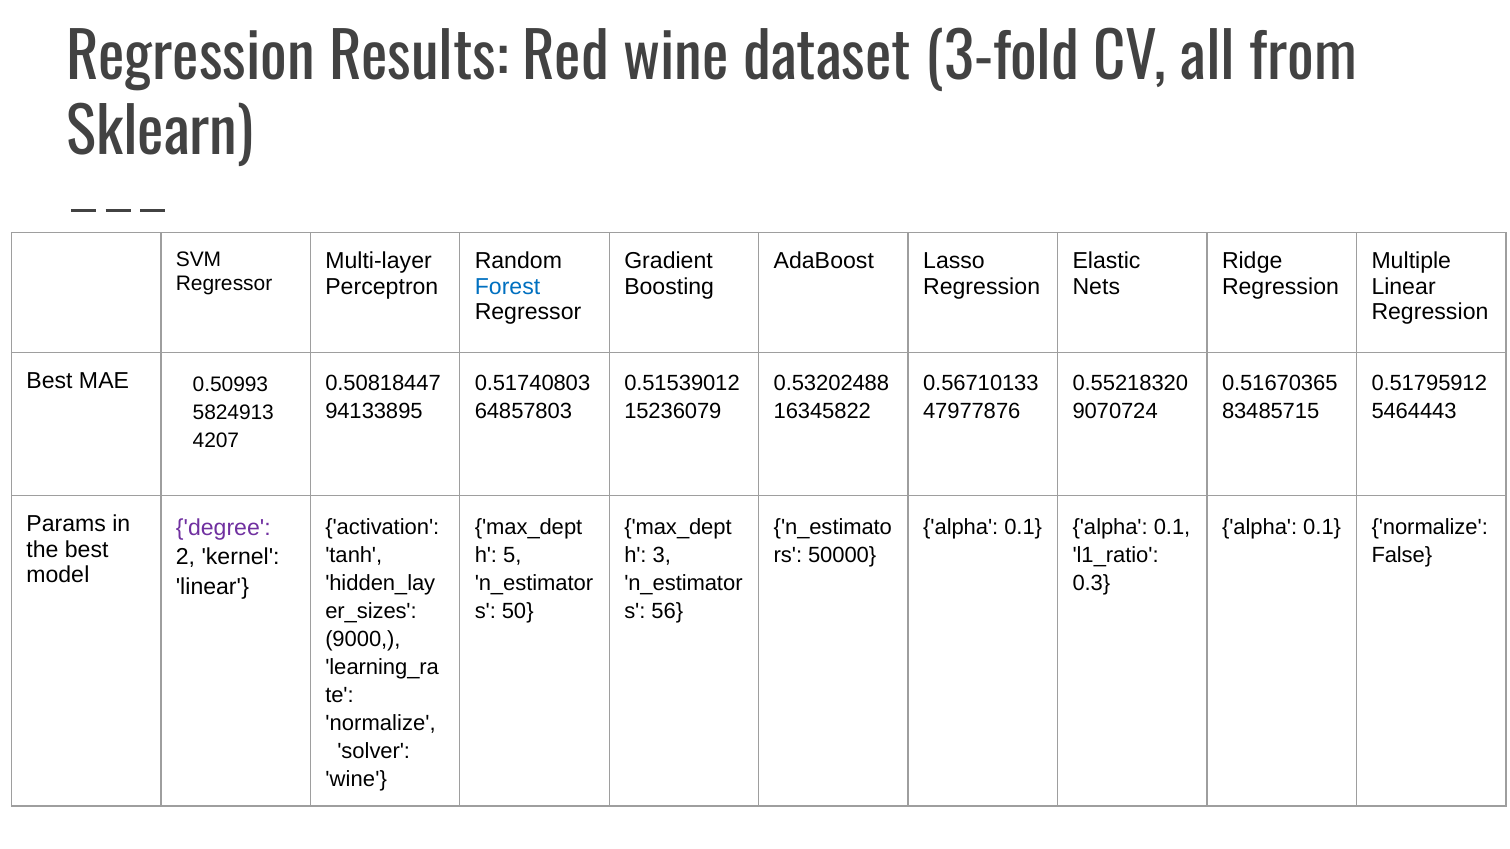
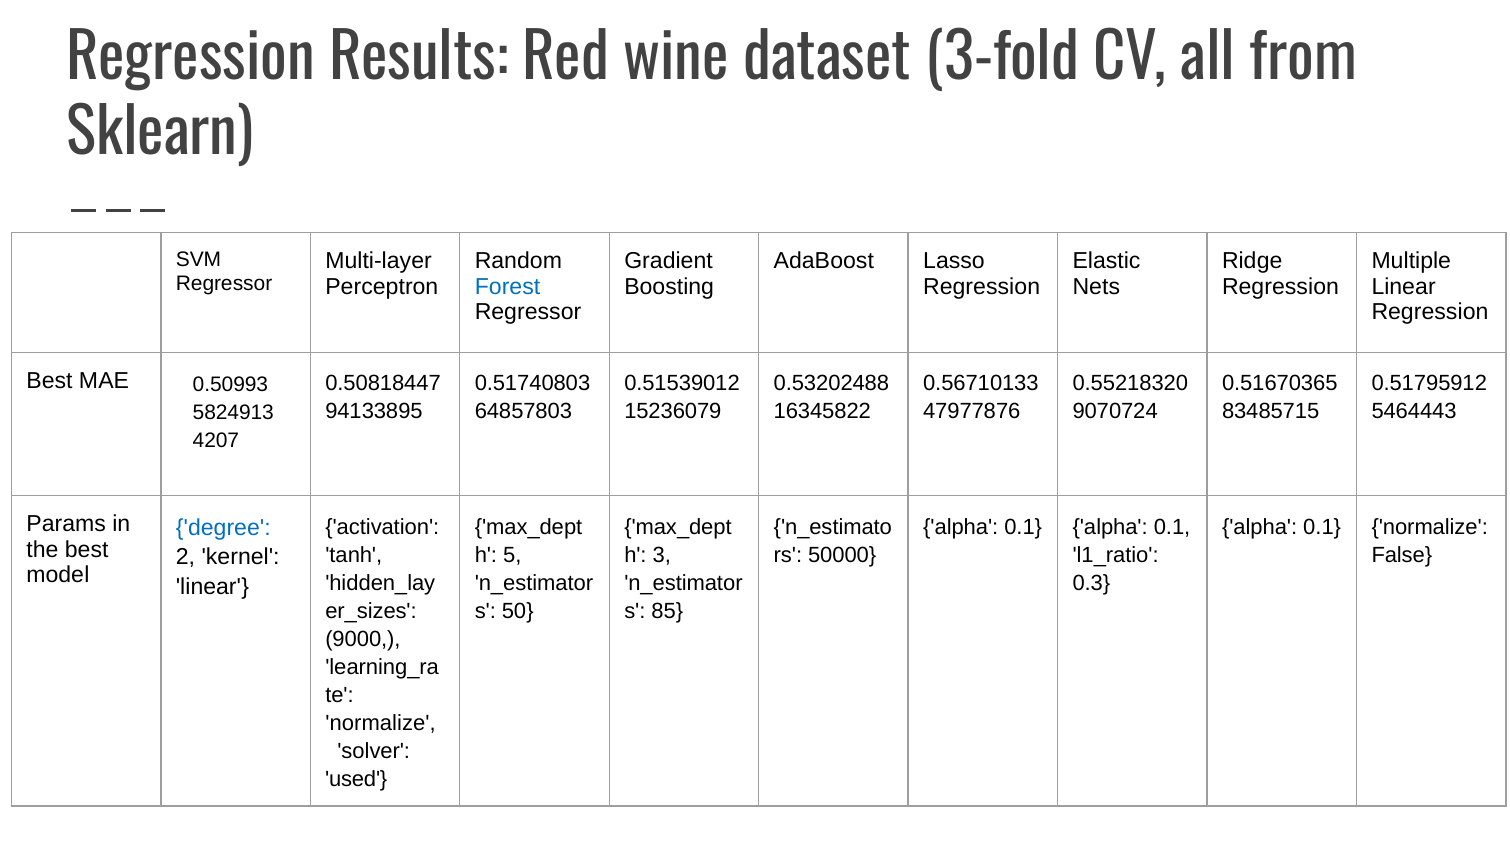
degree colour: purple -> blue
56: 56 -> 85
wine at (356, 780): wine -> used
